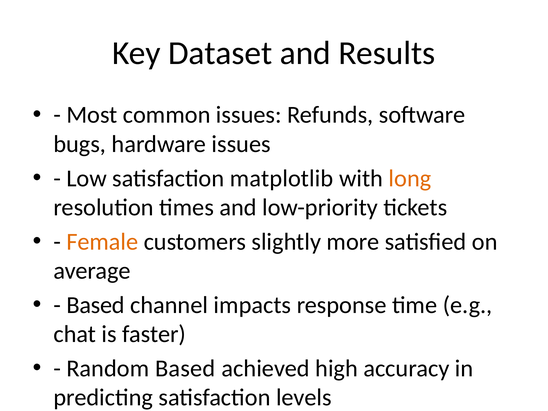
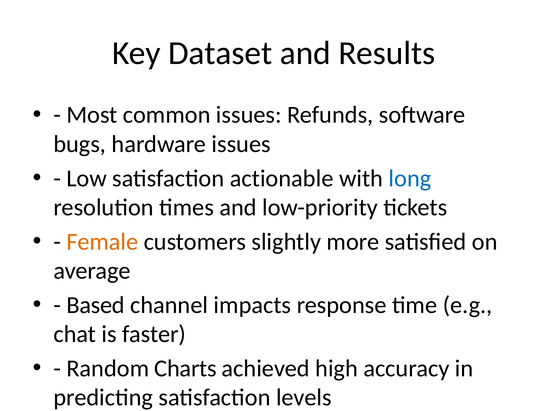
matplotlib: matplotlib -> actionable
long colour: orange -> blue
Random Based: Based -> Charts
